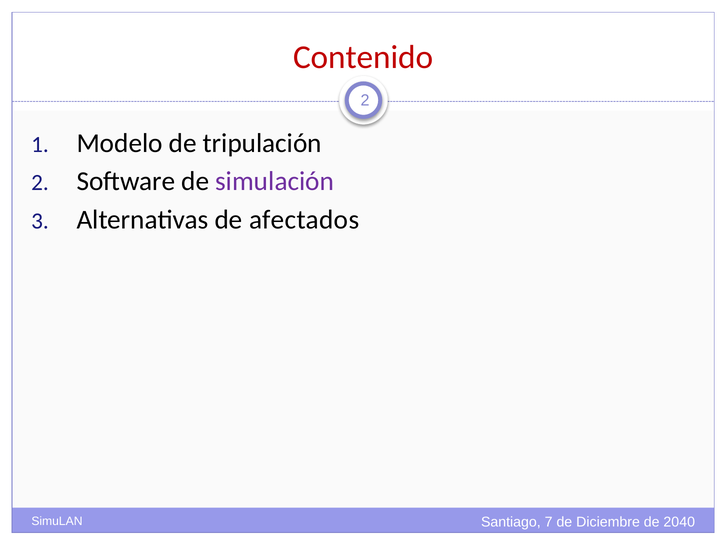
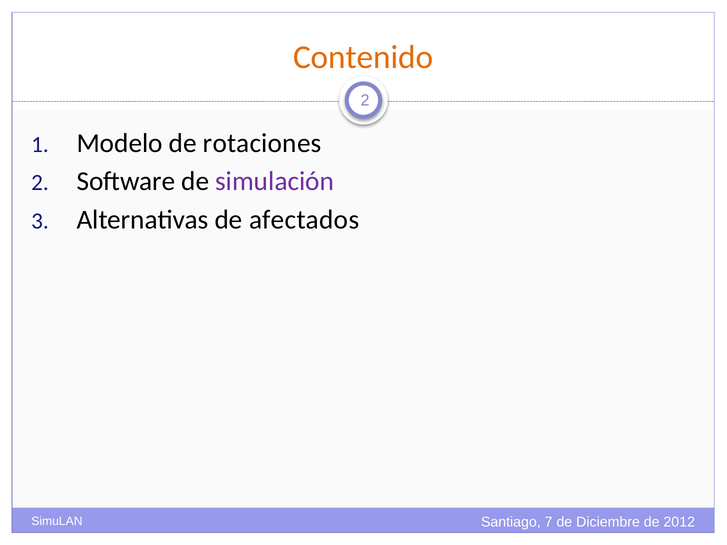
Contenido colour: red -> orange
tripulación: tripulación -> rotaciones
2040: 2040 -> 2012
